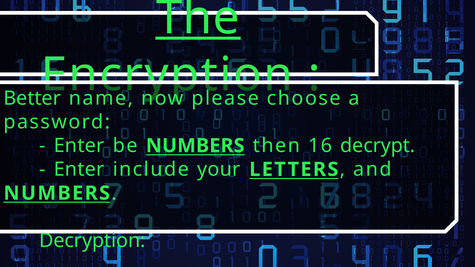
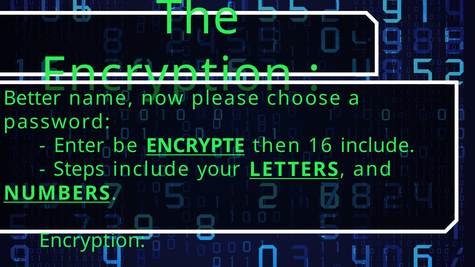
The underline: present -> none
be NUMBERS: NUMBERS -> ENCRYPTE
16 decrypt: decrypt -> include
Enter at (79, 170): Enter -> Steps
Decryption at (92, 241): Decryption -> Encryption
